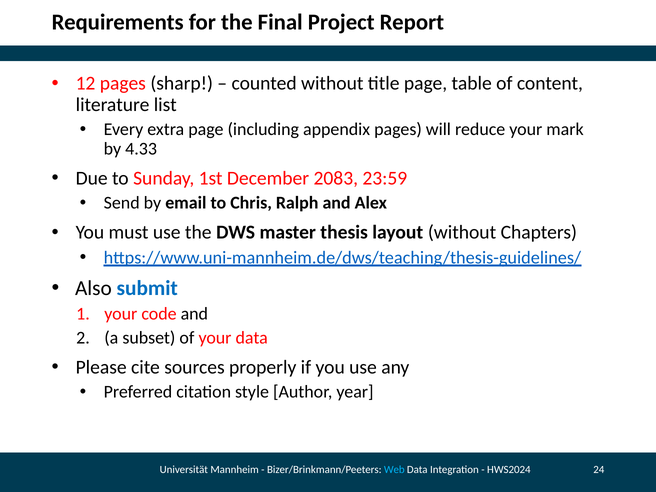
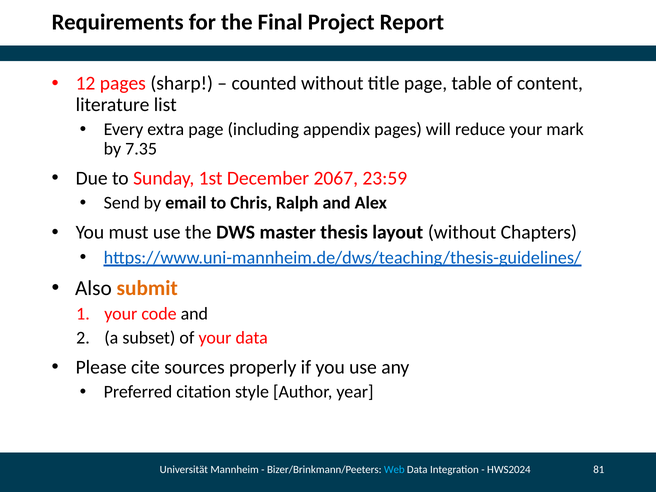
4.33: 4.33 -> 7.35
2083: 2083 -> 2067
submit colour: blue -> orange
24: 24 -> 81
